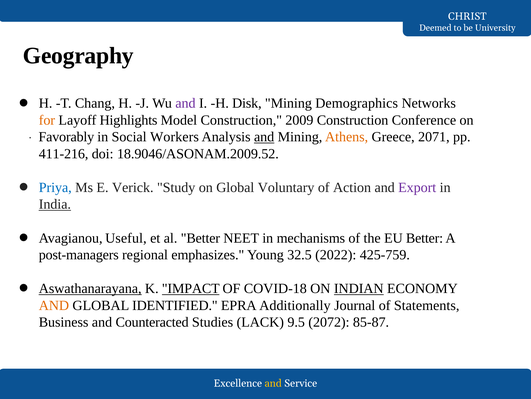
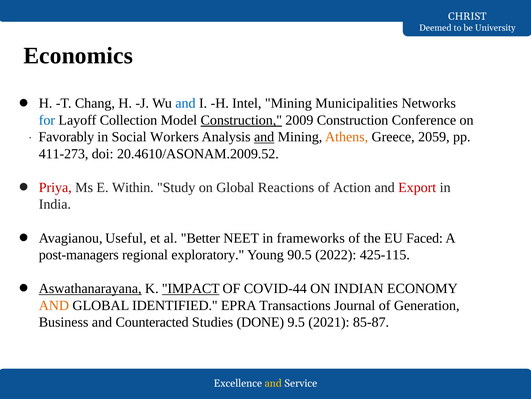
Geography: Geography -> Economics
and at (185, 103) colour: purple -> blue
Disk: Disk -> Intel
Demographics: Demographics -> Municipalities
for colour: orange -> blue
Highlights: Highlights -> Collection
Construction at (241, 120) underline: none -> present
2071: 2071 -> 2059
411-216: 411-216 -> 411-273
18.9046/ASONAM.2009.52: 18.9046/ASONAM.2009.52 -> 20.4610/ASONAM.2009.52
Priya colour: blue -> red
Verick: Verick -> Within
Voluntary: Voluntary -> Reactions
Export colour: purple -> red
India underline: present -> none
mechanisms: mechanisms -> frameworks
EU Better: Better -> Faced
emphasizes: emphasizes -> exploratory
32.5: 32.5 -> 90.5
425-759: 425-759 -> 425-115
COVID-18: COVID-18 -> COVID-44
INDIAN underline: present -> none
Additionally: Additionally -> Transactions
Statements: Statements -> Generation
LACK: LACK -> DONE
2072: 2072 -> 2021
